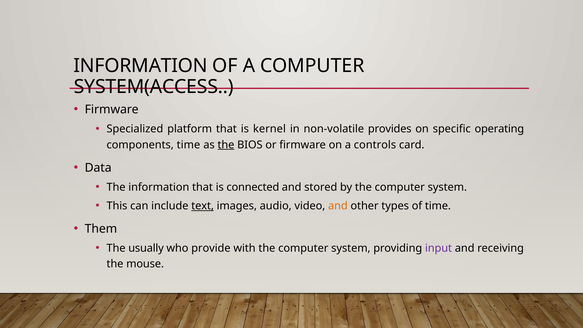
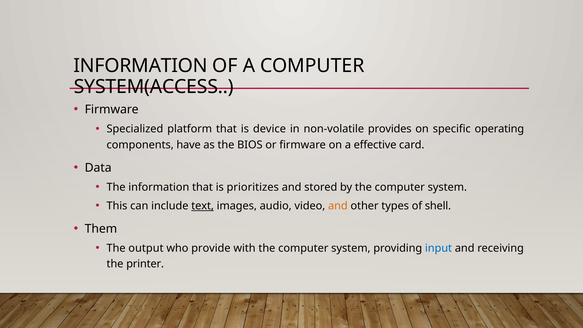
kernel: kernel -> device
components time: time -> have
the at (226, 145) underline: present -> none
controls: controls -> effective
connected: connected -> prioritizes
of time: time -> shell
usually: usually -> output
input colour: purple -> blue
mouse: mouse -> printer
